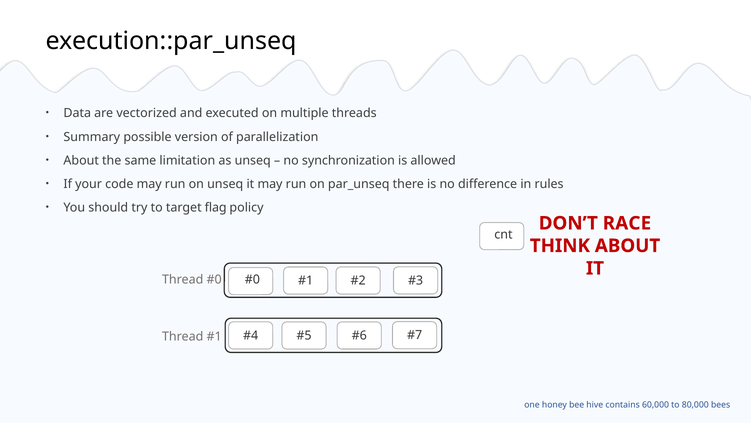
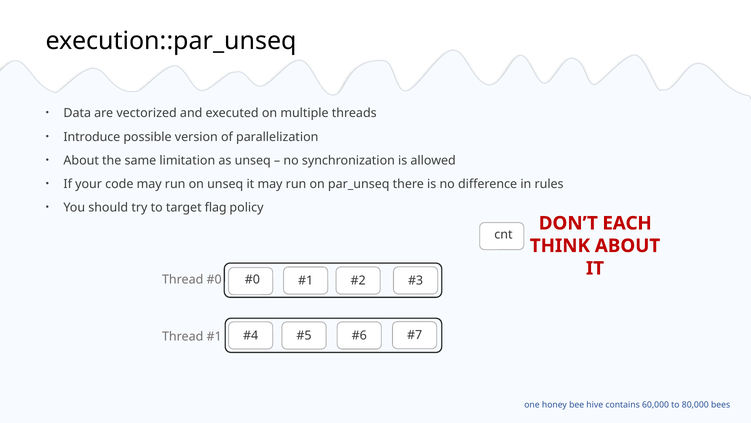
Summary: Summary -> Introduce
RACE: RACE -> EACH
